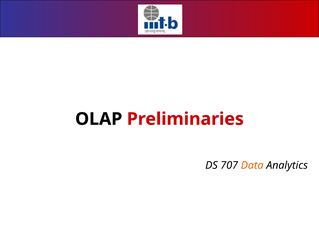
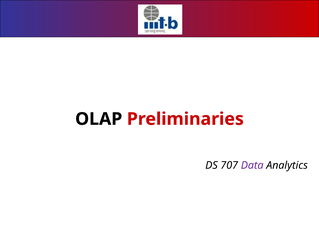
Data colour: orange -> purple
